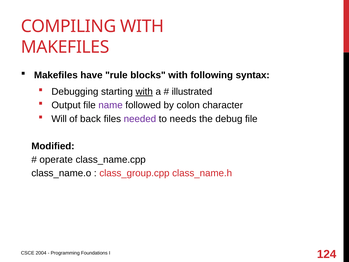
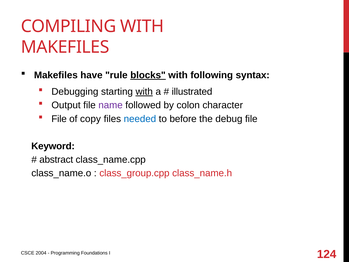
blocks underline: none -> present
Will at (59, 119): Will -> File
back: back -> copy
needed colour: purple -> blue
needs: needs -> before
Modified: Modified -> Keyword
operate: operate -> abstract
